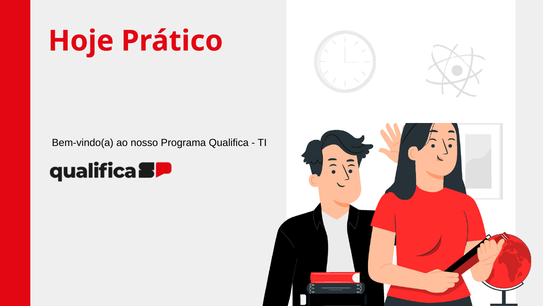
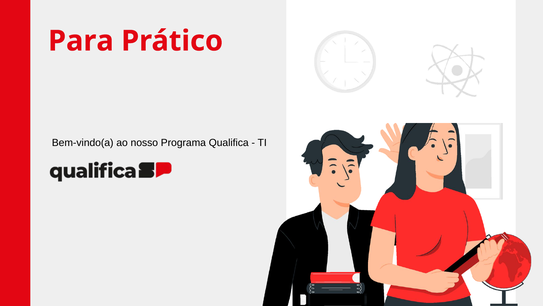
Hoje: Hoje -> Para
